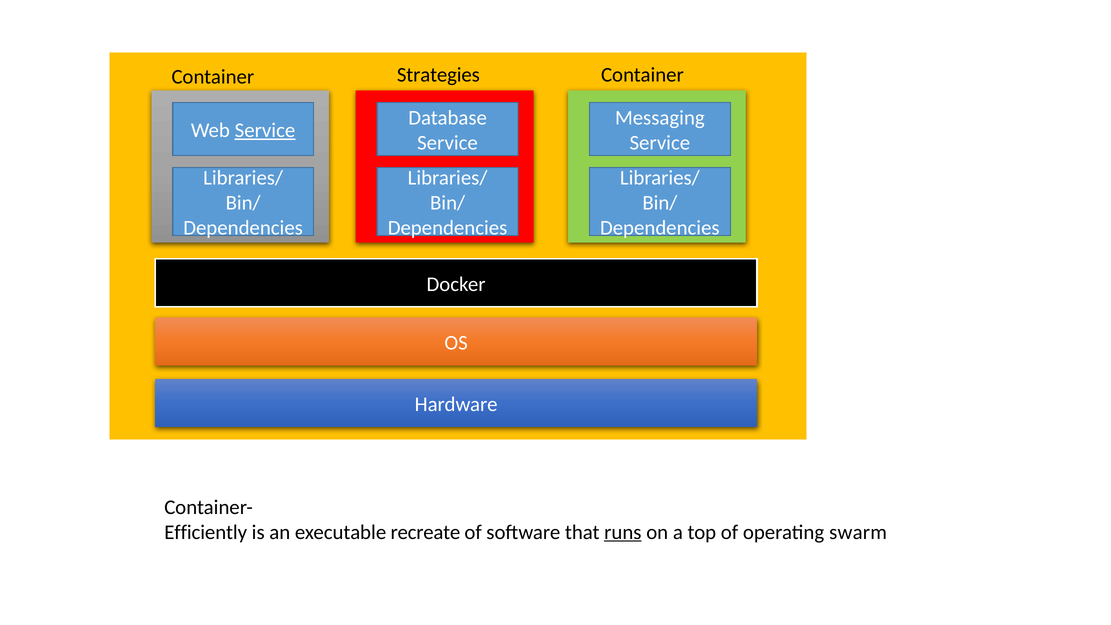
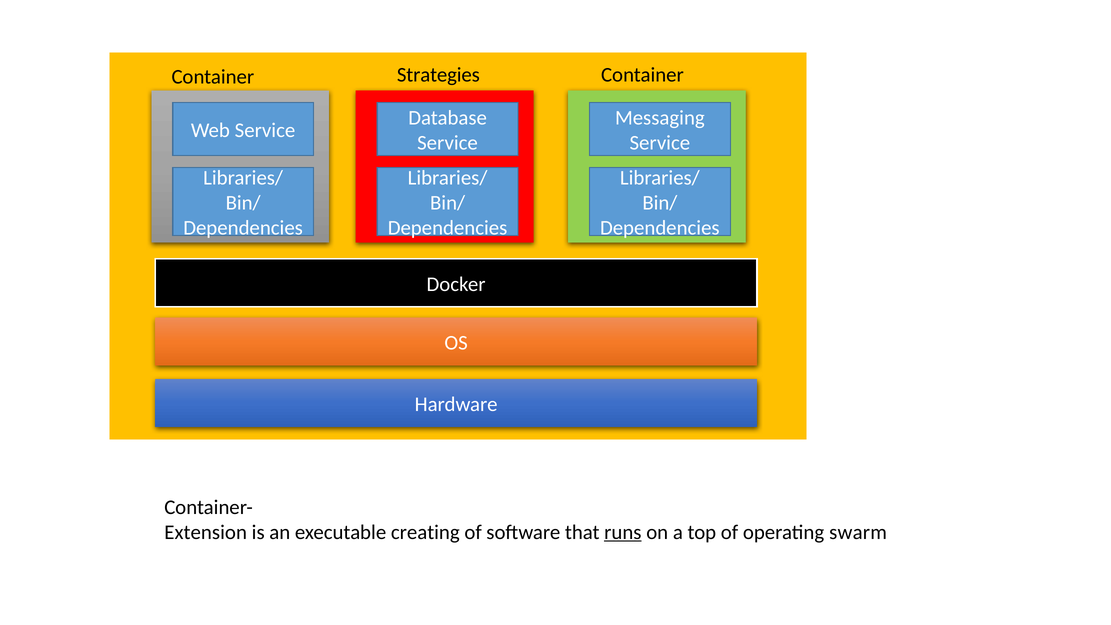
Service at (265, 130) underline: present -> none
Efficiently: Efficiently -> Extension
recreate: recreate -> creating
